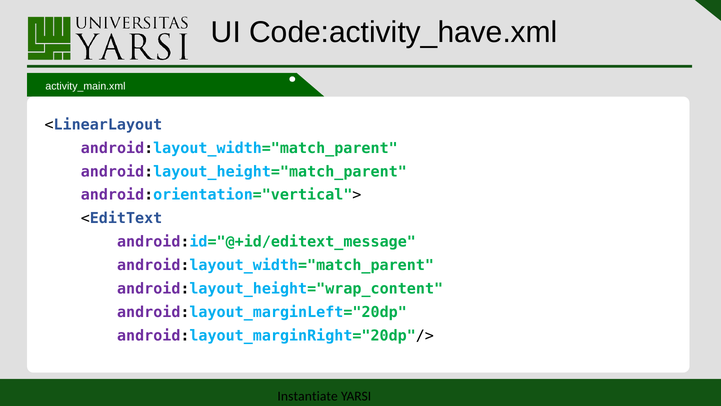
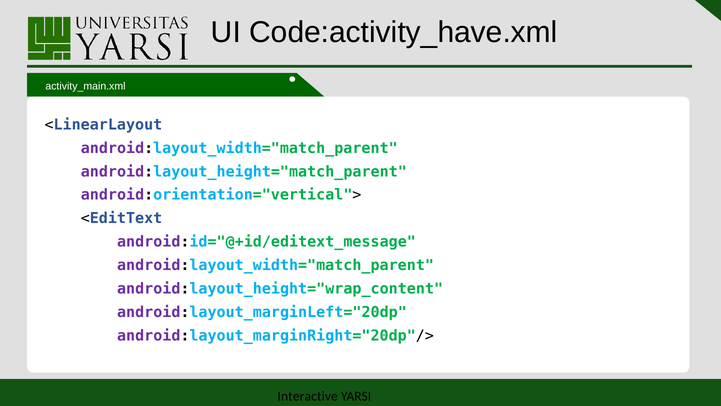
Instantiate: Instantiate -> Interactive
